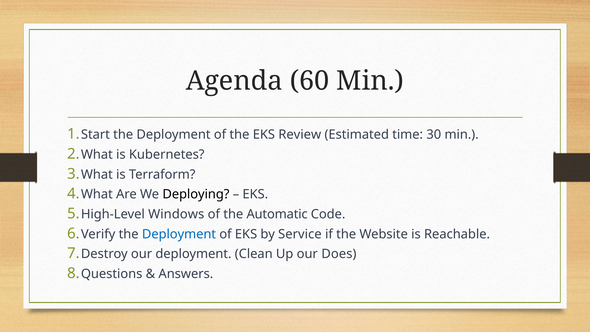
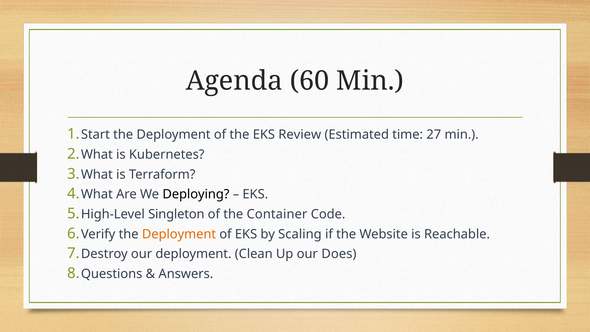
30: 30 -> 27
Windows: Windows -> Singleton
Automatic: Automatic -> Container
Deployment at (179, 234) colour: blue -> orange
Service: Service -> Scaling
